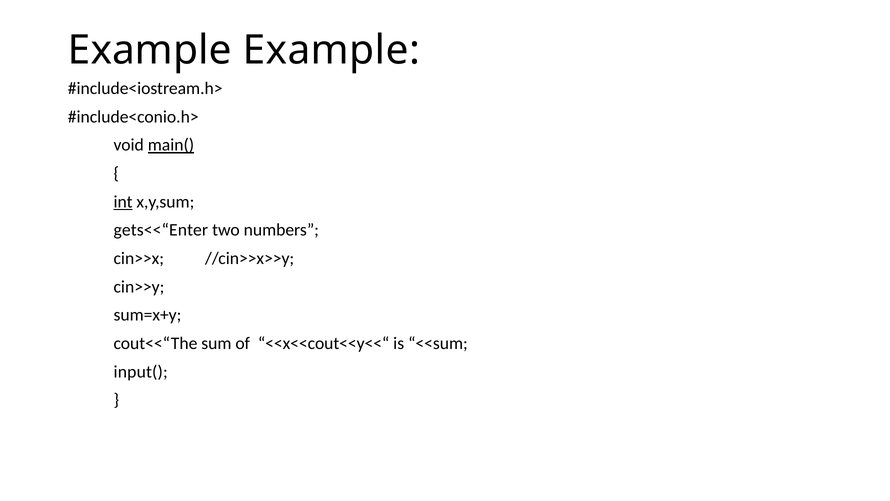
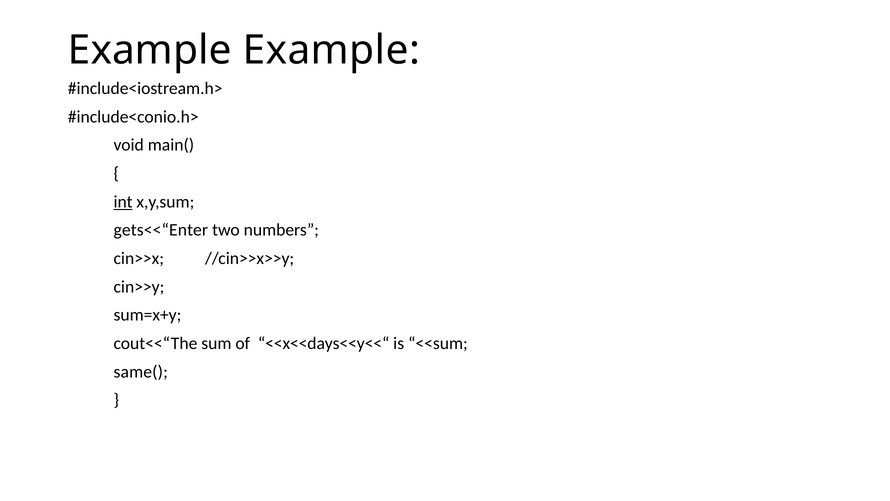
main( underline: present -> none
<<x<<cout<<y<<“: <<x<<cout<<y<<“ -> <<x<<days<<y<<“
input(: input( -> same(
